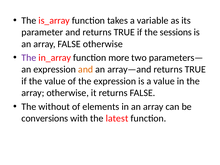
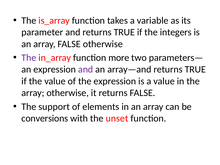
sessions: sessions -> integers
and at (86, 69) colour: orange -> purple
without: without -> support
latest: latest -> unset
